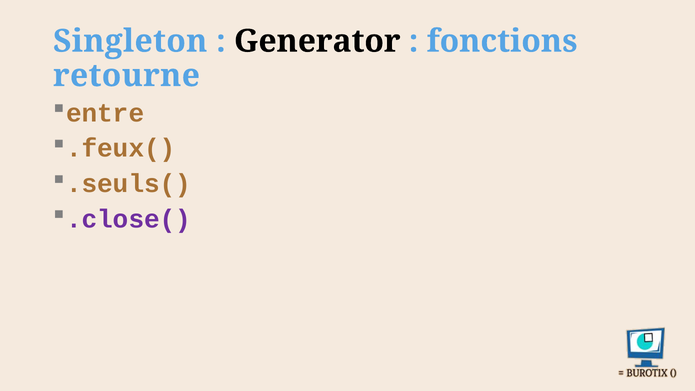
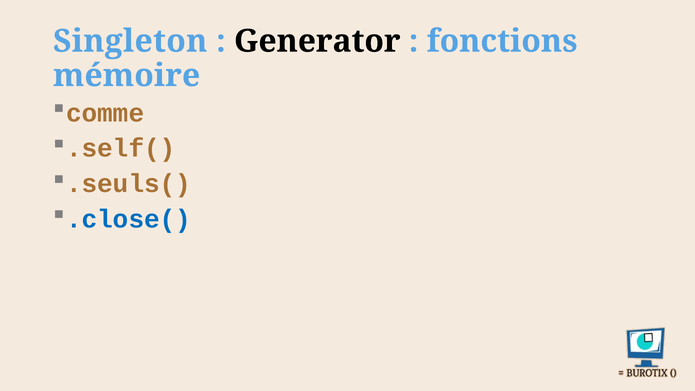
retourne: retourne -> mémoire
entre: entre -> comme
.feux(: .feux( -> .self(
.close( colour: purple -> blue
